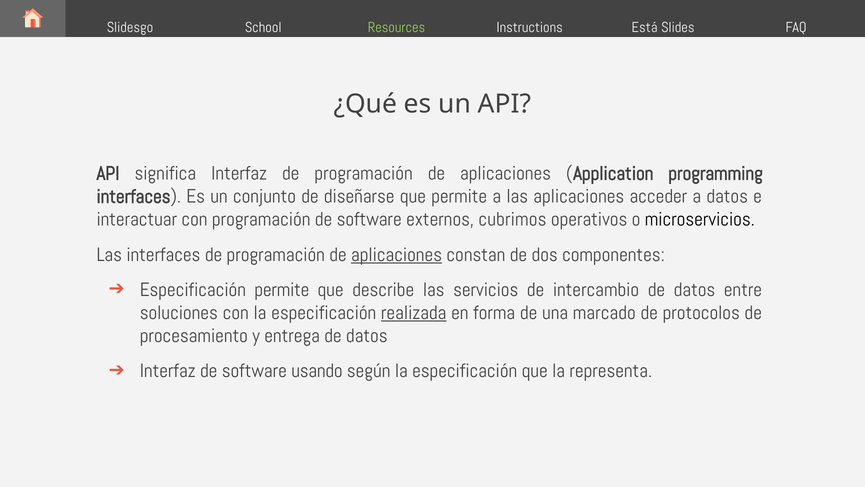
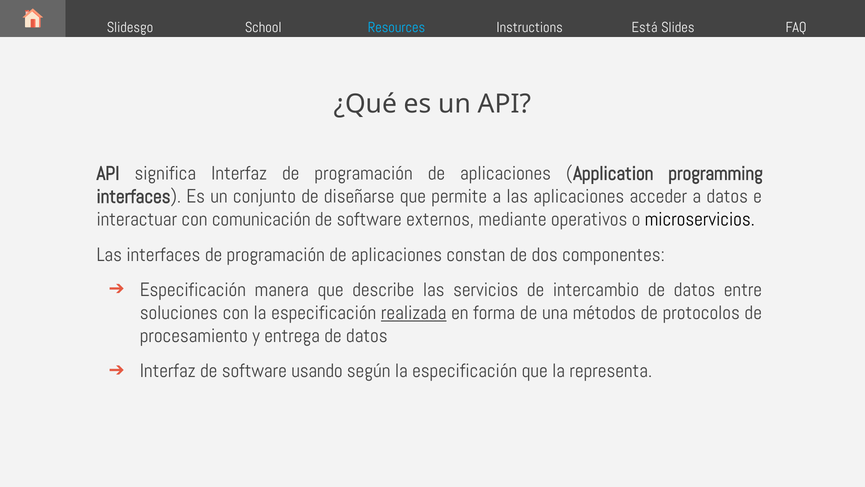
Resources colour: light green -> light blue
con programación: programación -> comunicación
cubrimos: cubrimos -> mediante
aplicaciones at (397, 254) underline: present -> none
Especificación permite: permite -> manera
marcado: marcado -> métodos
